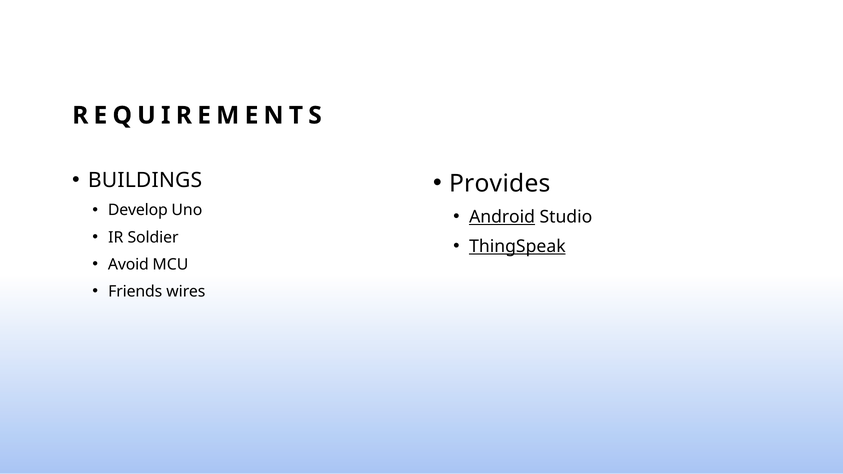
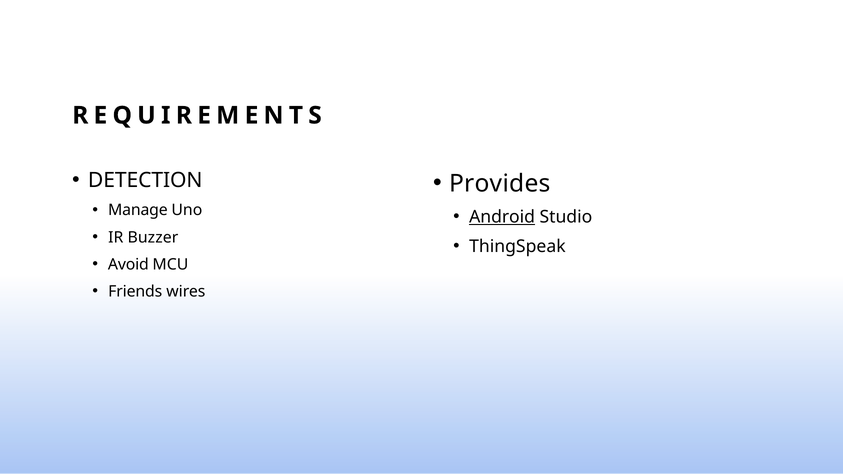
BUILDINGS: BUILDINGS -> DETECTION
Develop: Develop -> Manage
Soldier: Soldier -> Buzzer
ThingSpeak underline: present -> none
